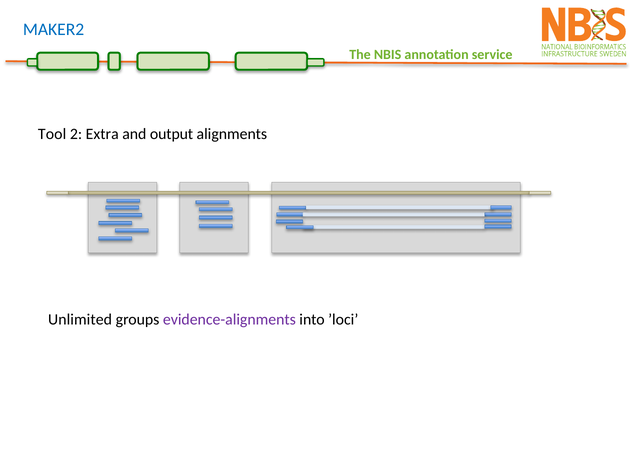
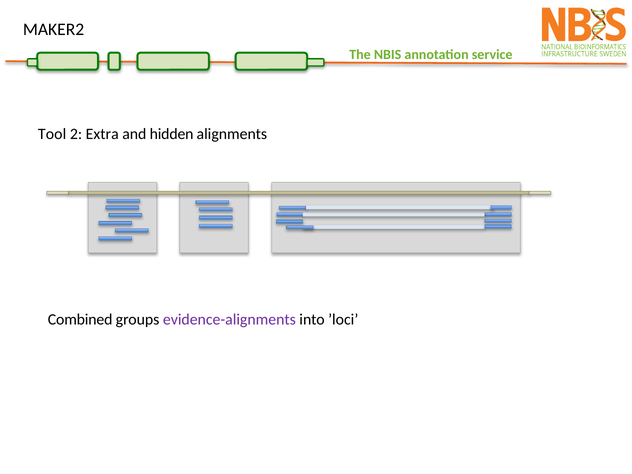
MAKER2 colour: blue -> black
output: output -> hidden
Unlimited: Unlimited -> Combined
